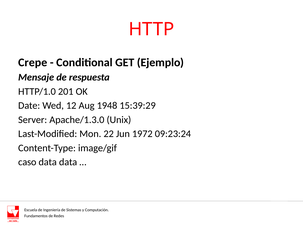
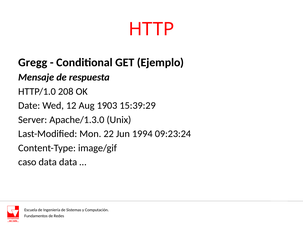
Crepe: Crepe -> Gregg
201: 201 -> 208
1948: 1948 -> 1903
1972: 1972 -> 1994
